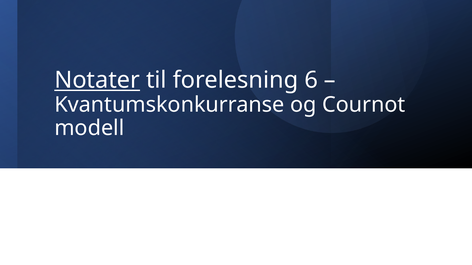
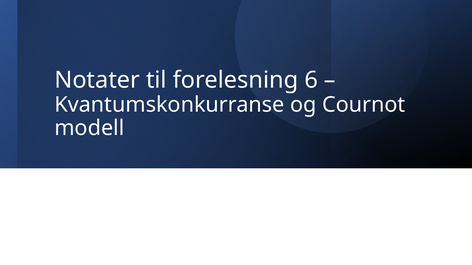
Notater underline: present -> none
